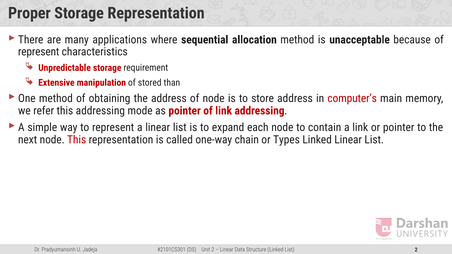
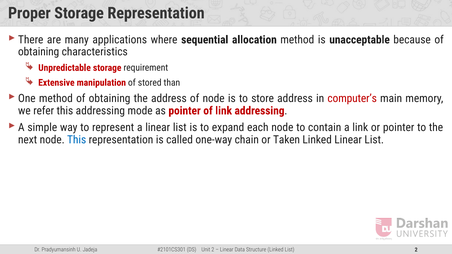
represent at (39, 52): represent -> obtaining
This at (77, 140) colour: red -> blue
Types: Types -> Taken
